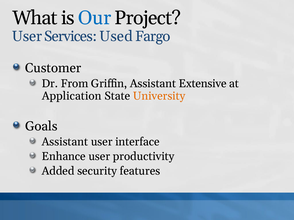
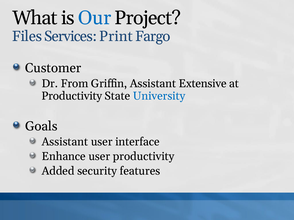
User at (27, 36): User -> Files
Used: Used -> Print
Application at (72, 96): Application -> Productivity
University colour: orange -> blue
